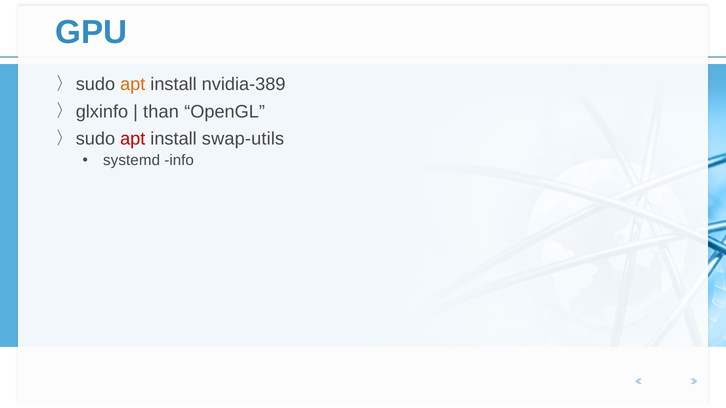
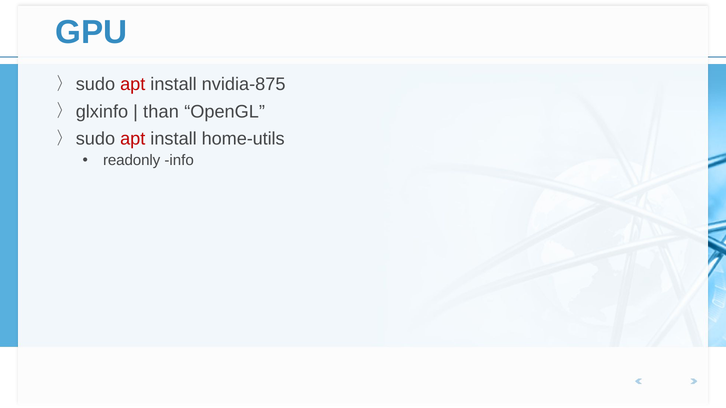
apt at (133, 85) colour: orange -> red
nvidia-389: nvidia-389 -> nvidia-875
swap-utils: swap-utils -> home-utils
systemd: systemd -> readonly
